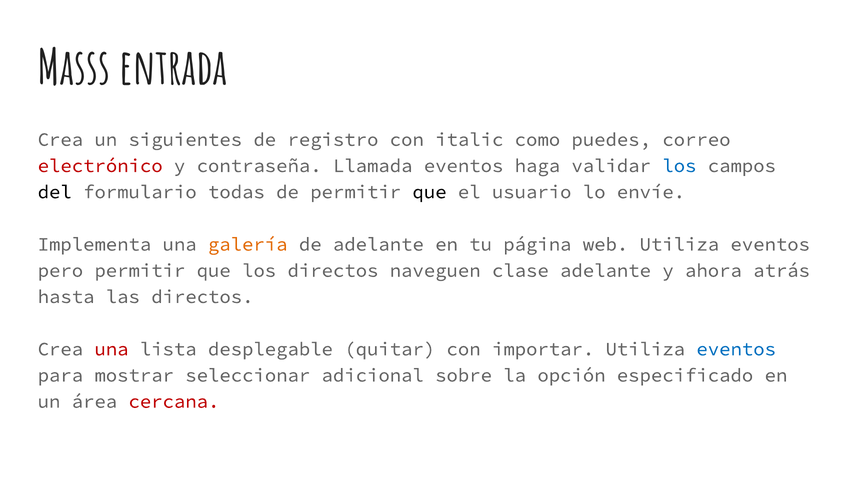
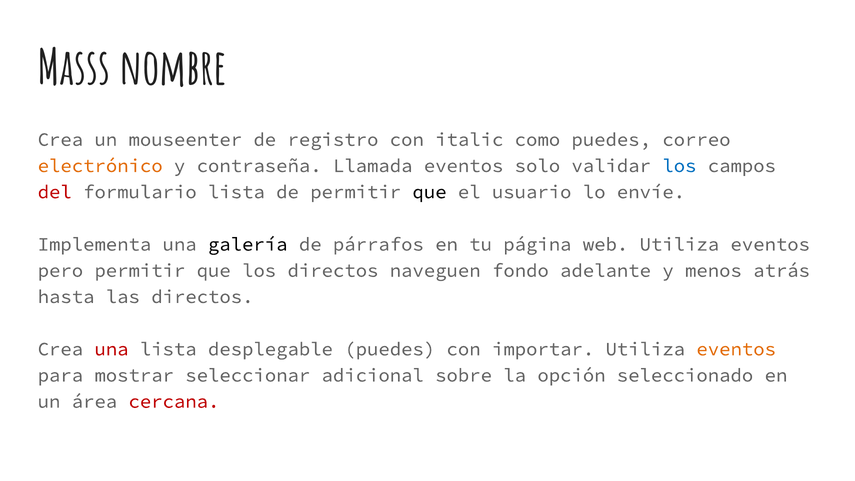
entrada: entrada -> nombre
siguientes: siguientes -> mouseenter
electrónico colour: red -> orange
haga: haga -> solo
del colour: black -> red
formulario todas: todas -> lista
galería colour: orange -> black
de adelante: adelante -> párrafos
clase: clase -> fondo
ahora: ahora -> menos
desplegable quitar: quitar -> puedes
eventos at (736, 349) colour: blue -> orange
especificado: especificado -> seleccionado
